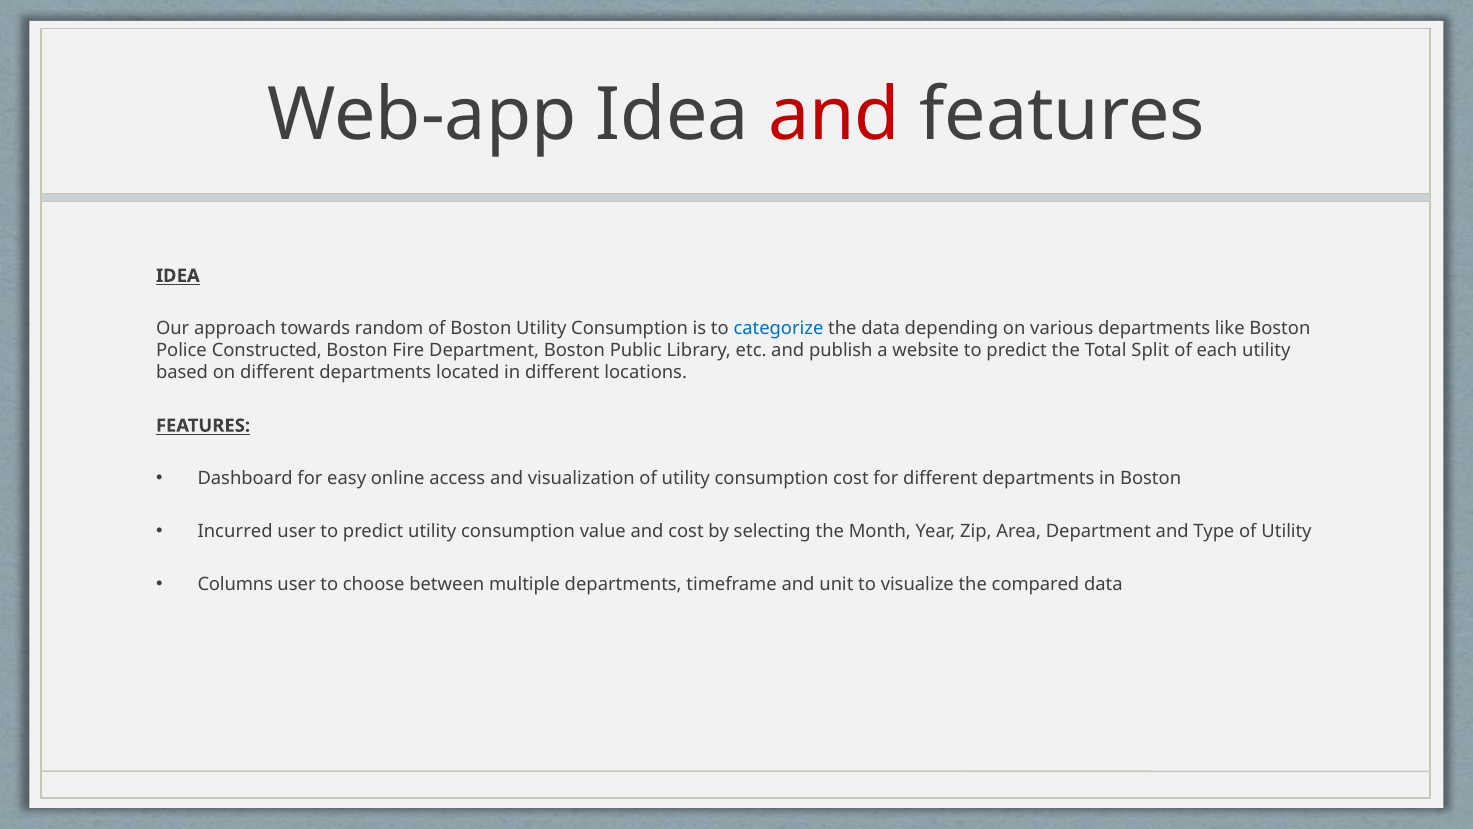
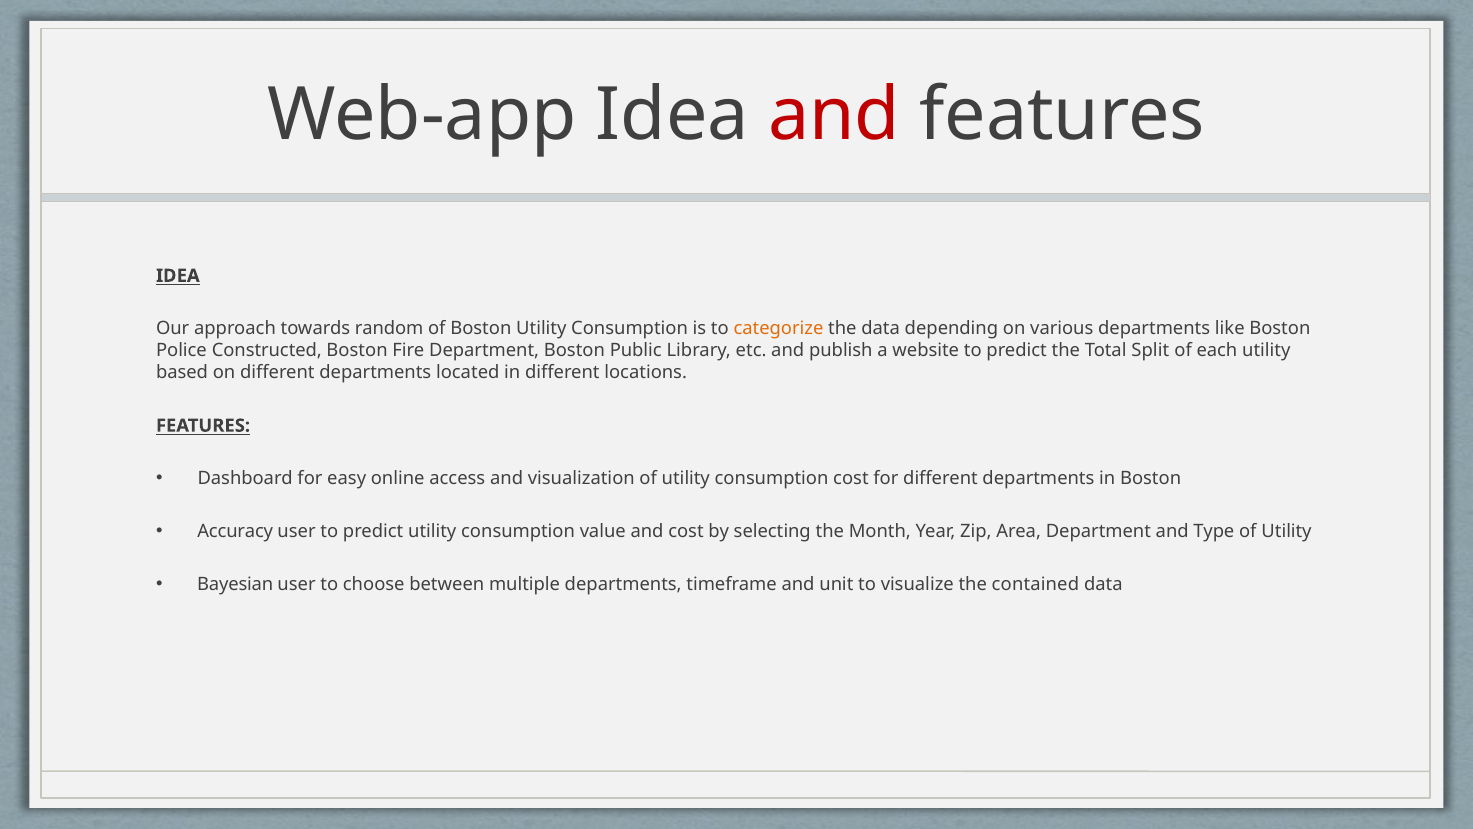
categorize colour: blue -> orange
Incurred: Incurred -> Accuracy
Columns: Columns -> Bayesian
compared: compared -> contained
